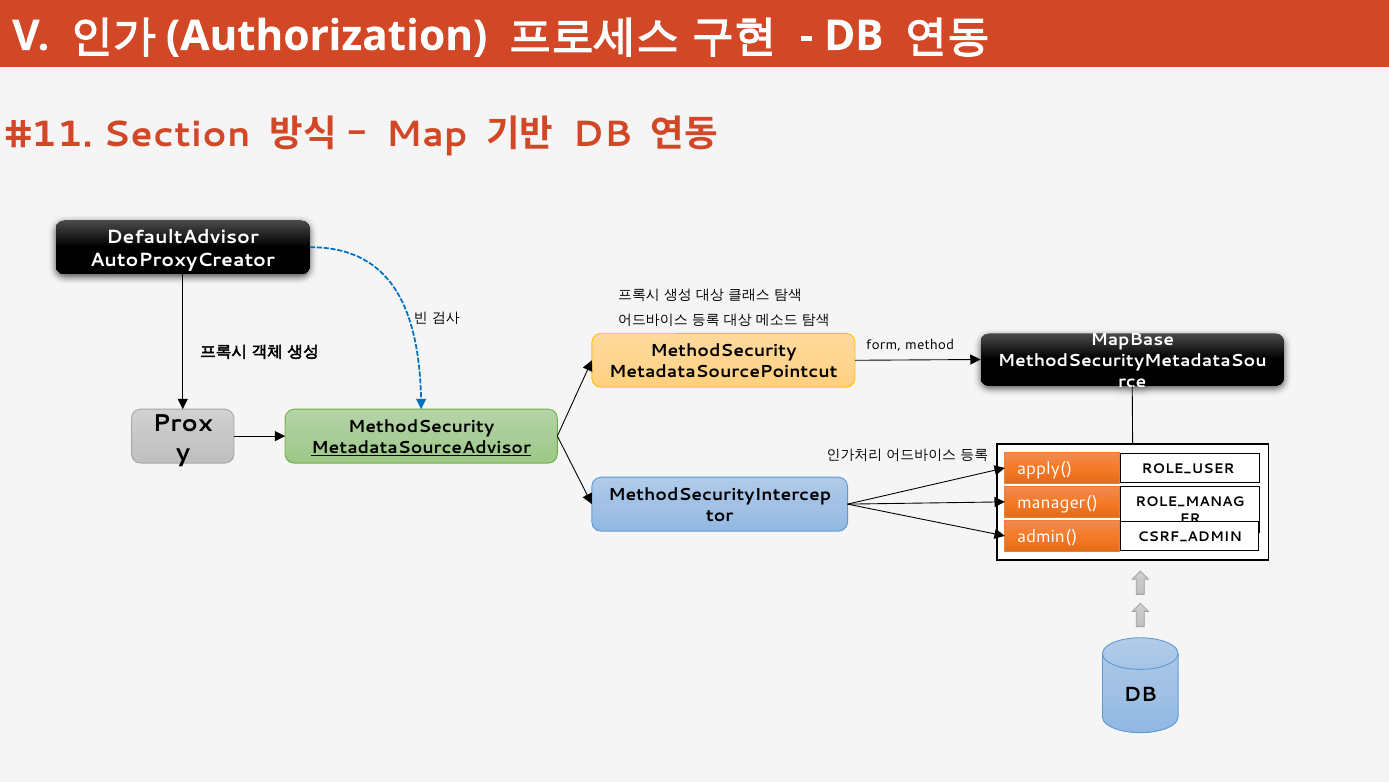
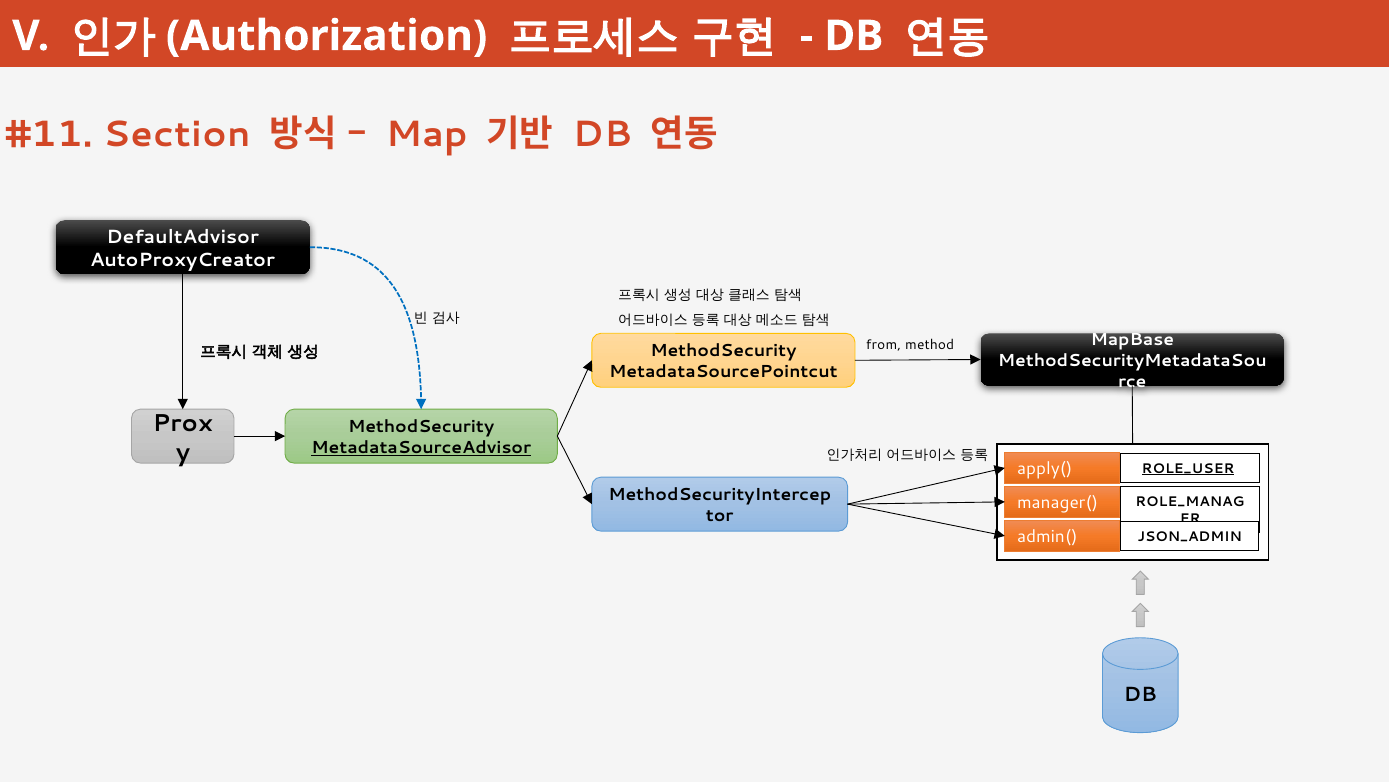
form: form -> from
ROLE_USER underline: none -> present
CSRF_ADMIN: CSRF_ADMIN -> JSON_ADMIN
